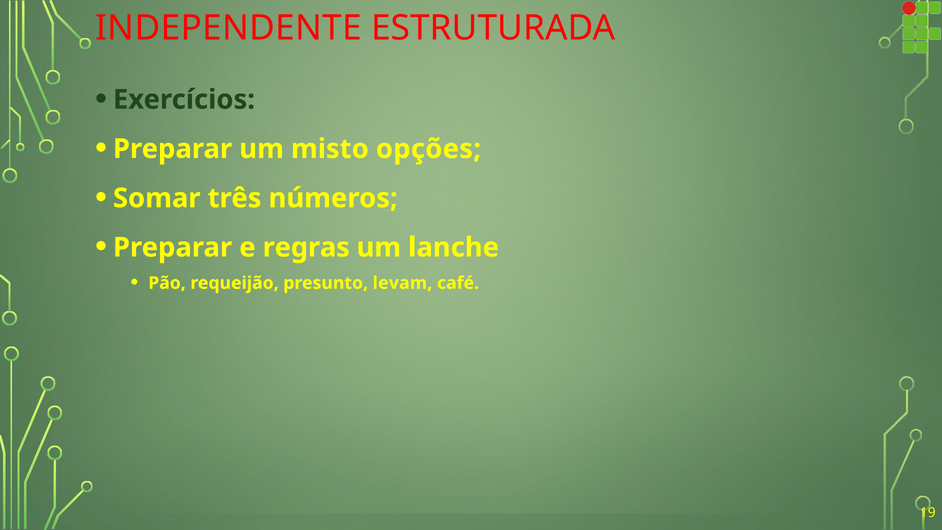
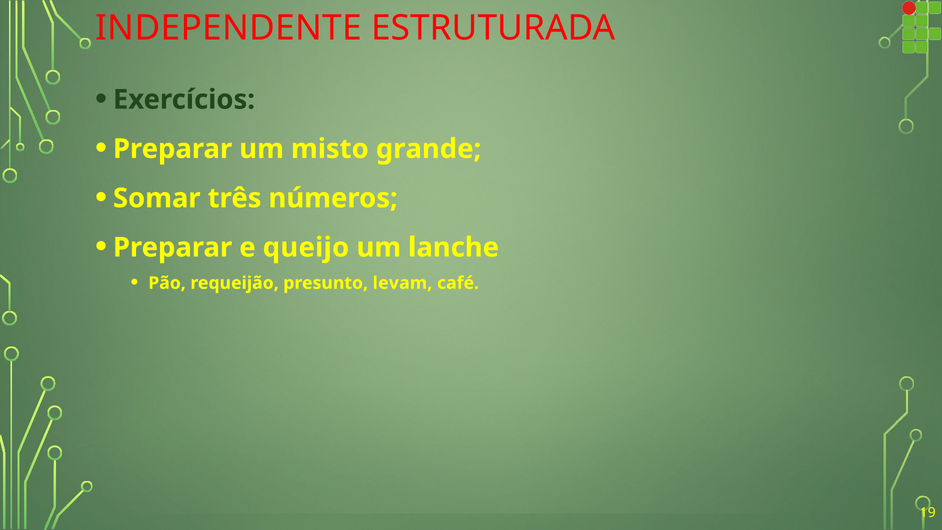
opções: opções -> grande
regras: regras -> queijo
